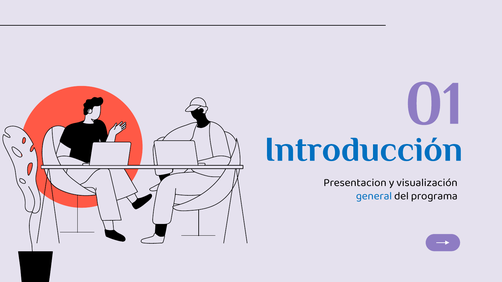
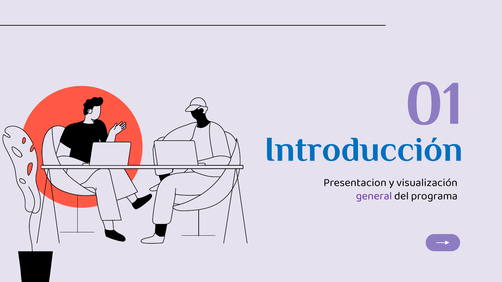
general colour: blue -> purple
